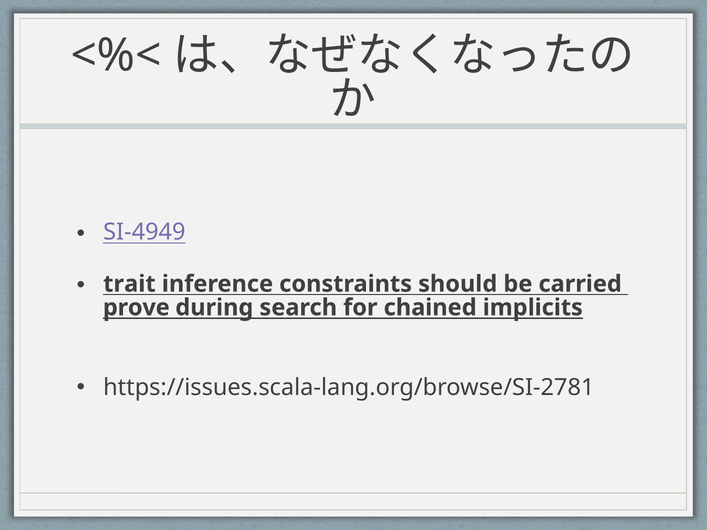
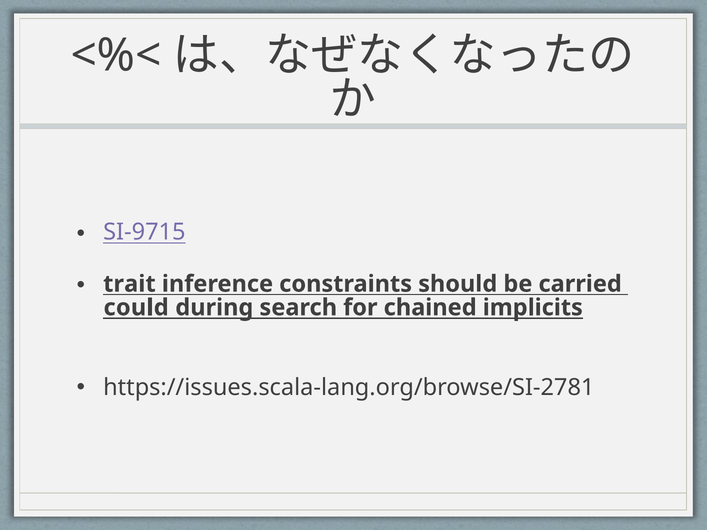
SI-4949: SI-4949 -> SI-9715
prove: prove -> could
